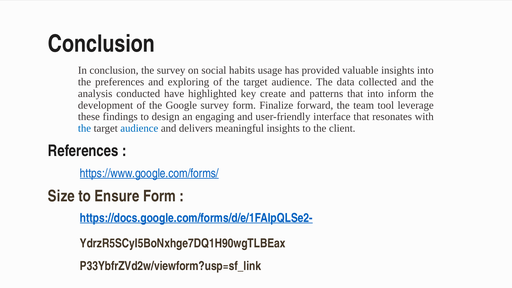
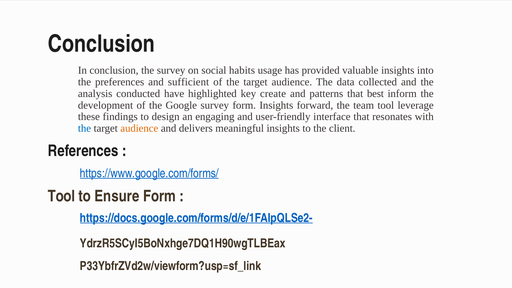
exploring: exploring -> sufficient
that into: into -> best
form Finalize: Finalize -> Insights
audience at (139, 128) colour: blue -> orange
Size at (61, 196): Size -> Tool
